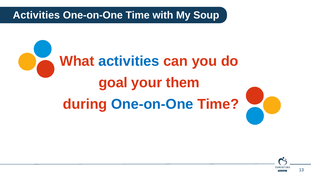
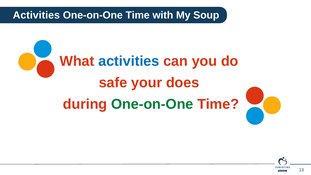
goal: goal -> safe
them: them -> does
One-on-One at (152, 104) colour: blue -> green
